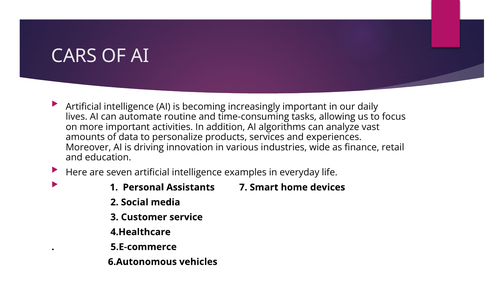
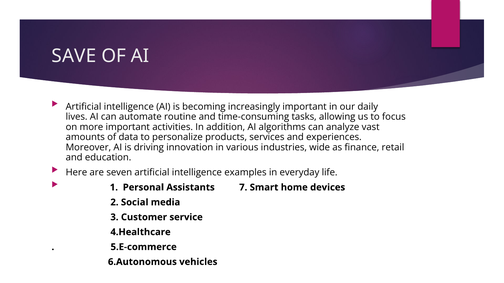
CARS: CARS -> SAVE
